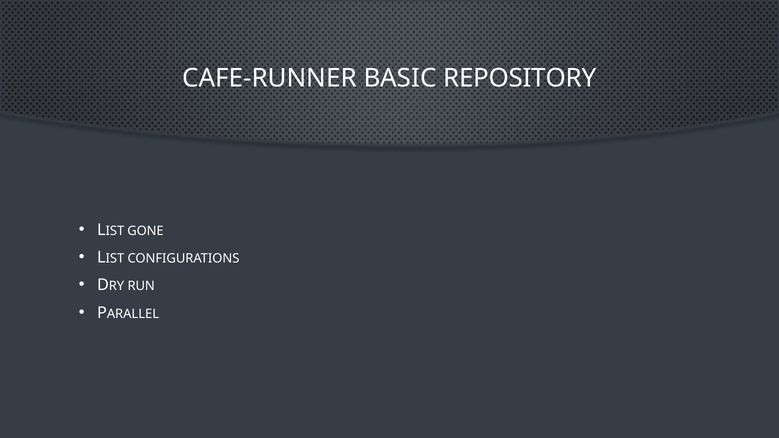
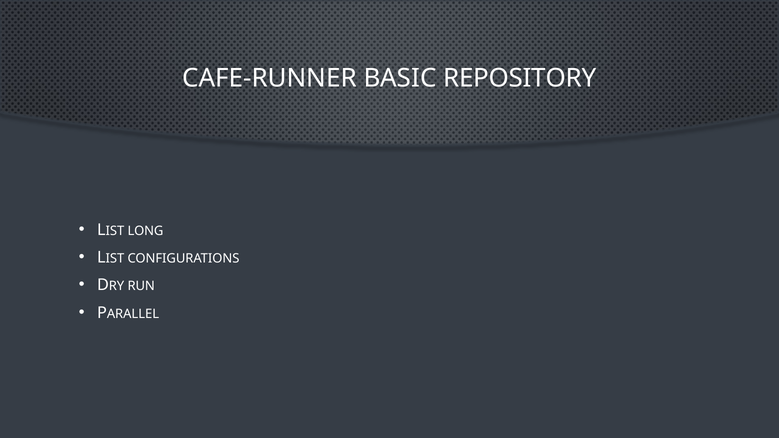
GONE: GONE -> LONG
